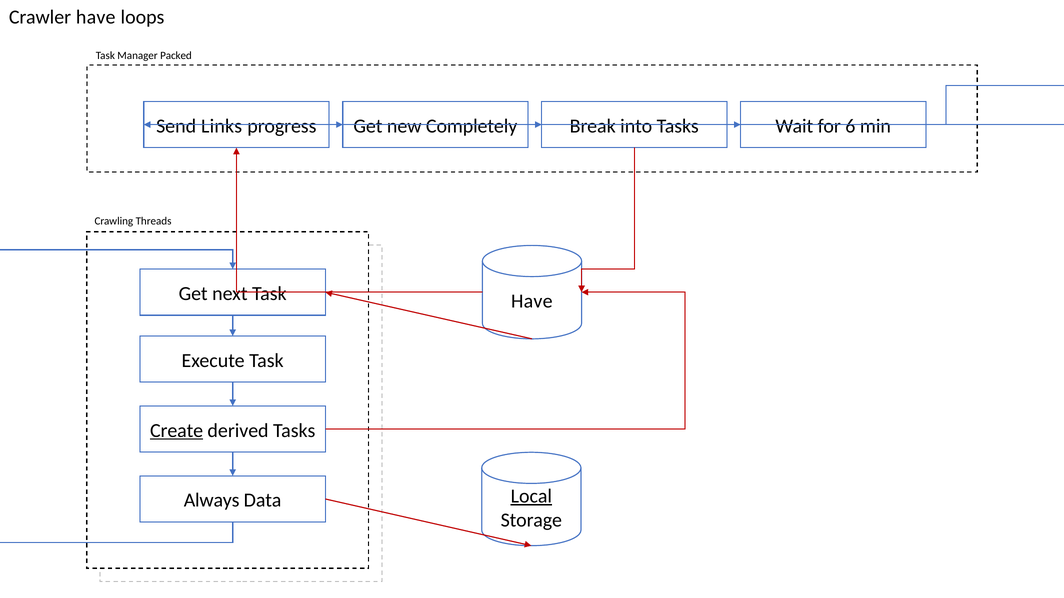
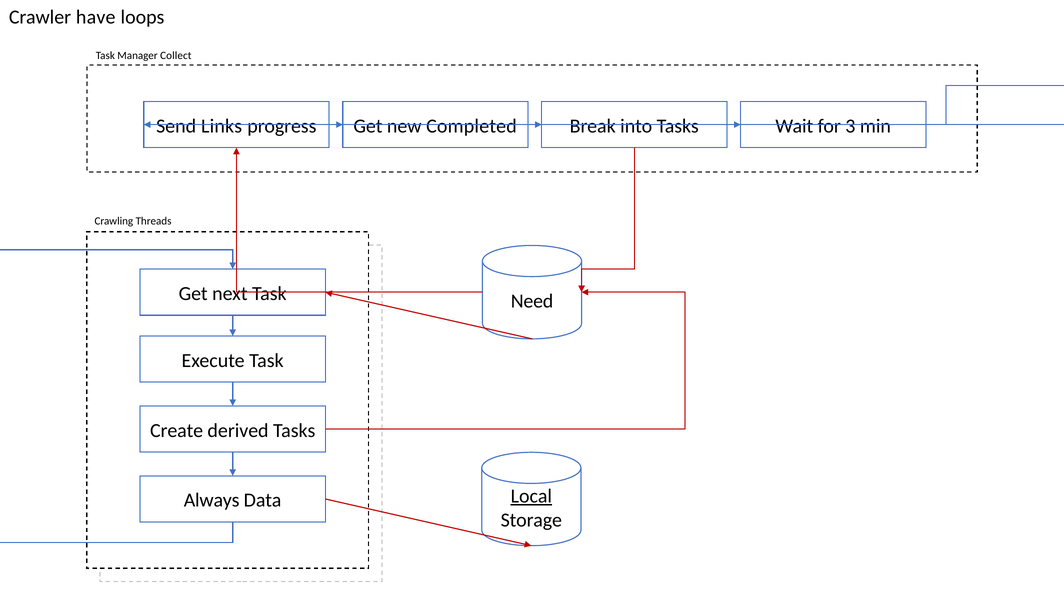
Packed: Packed -> Collect
Completely: Completely -> Completed
6: 6 -> 3
Have at (532, 302): Have -> Need
Create underline: present -> none
